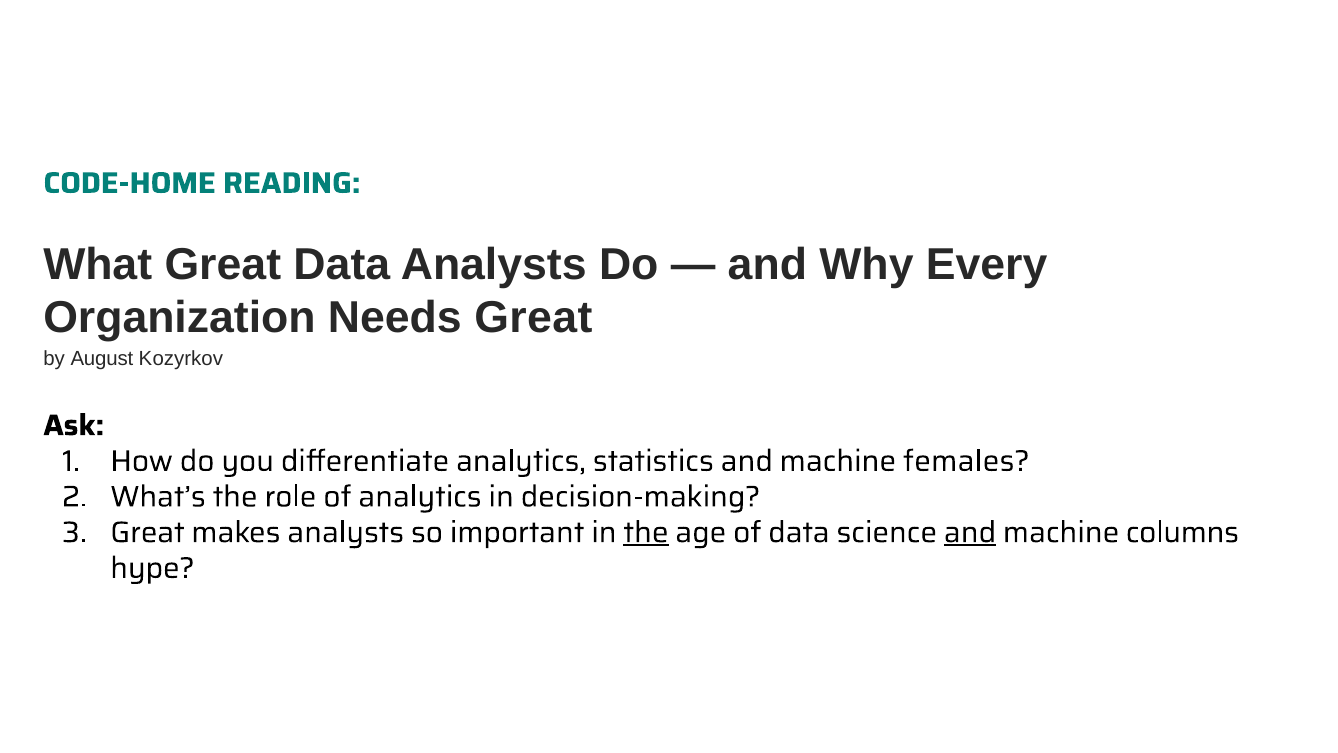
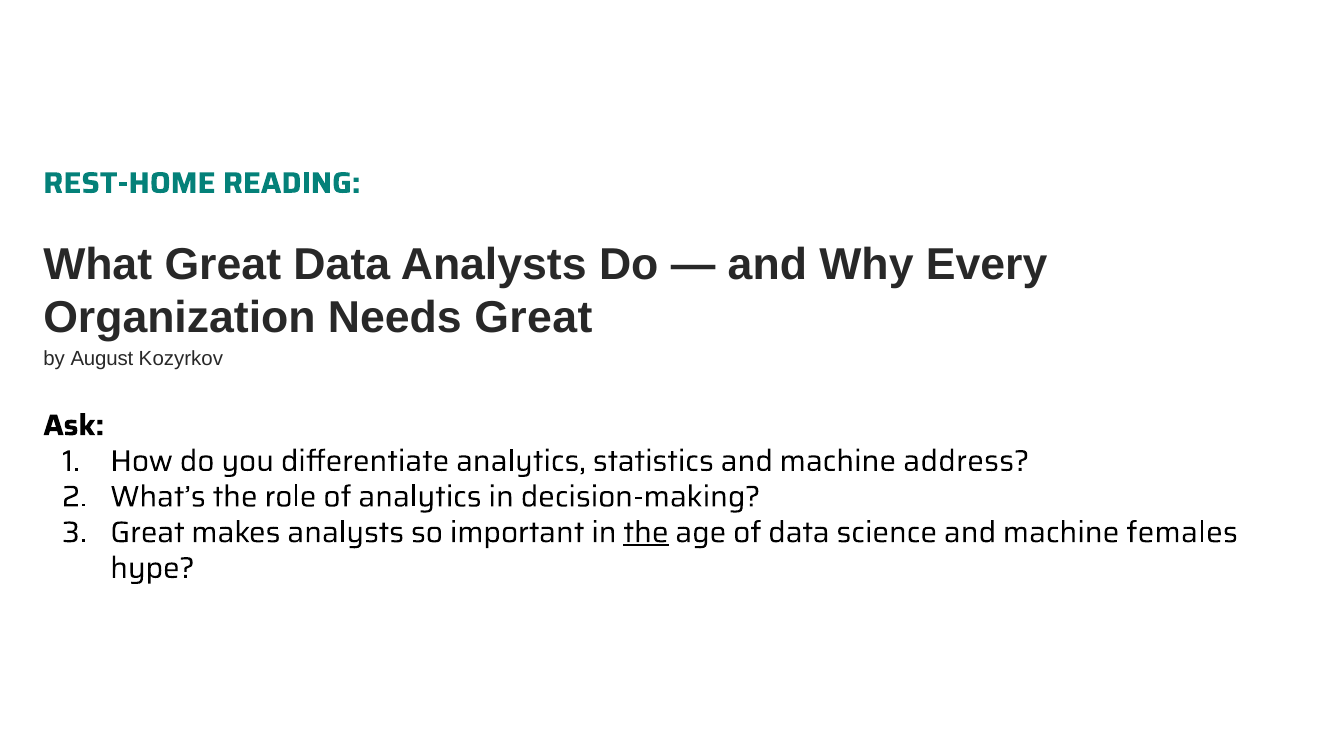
CODE-HOME: CODE-HOME -> REST-HOME
females: females -> address
and at (970, 532) underline: present -> none
columns: columns -> females
